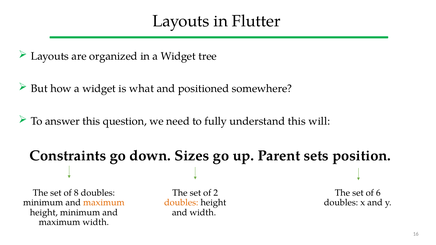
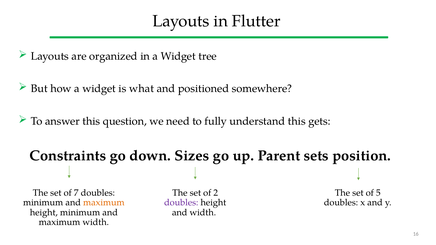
will: will -> gets
8: 8 -> 7
6: 6 -> 5
doubles at (181, 203) colour: orange -> purple
